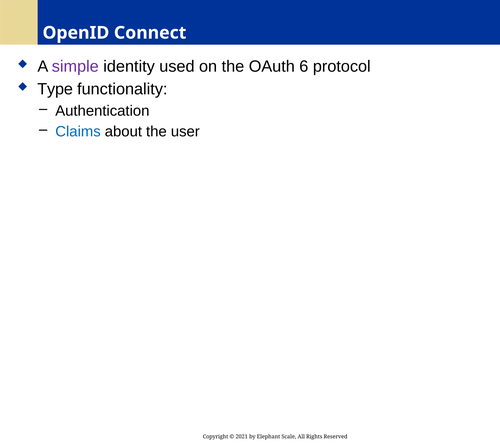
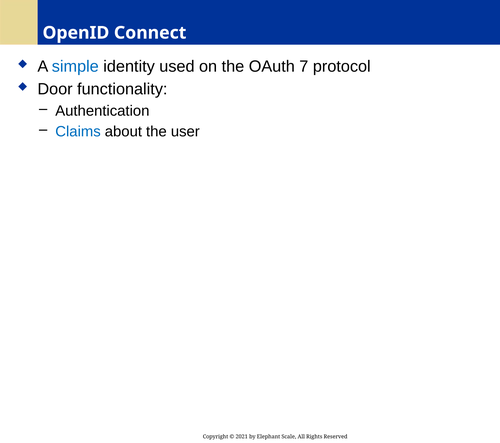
simple colour: purple -> blue
6: 6 -> 7
Type: Type -> Door
